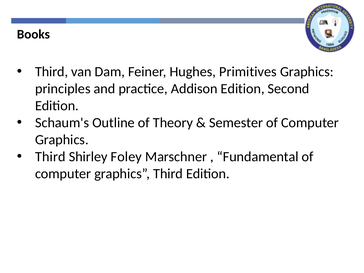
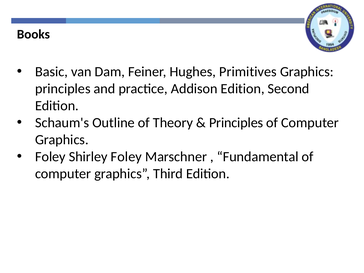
Third at (52, 72): Third -> Basic
Semester at (236, 123): Semester -> Principles
Third at (50, 157): Third -> Foley
